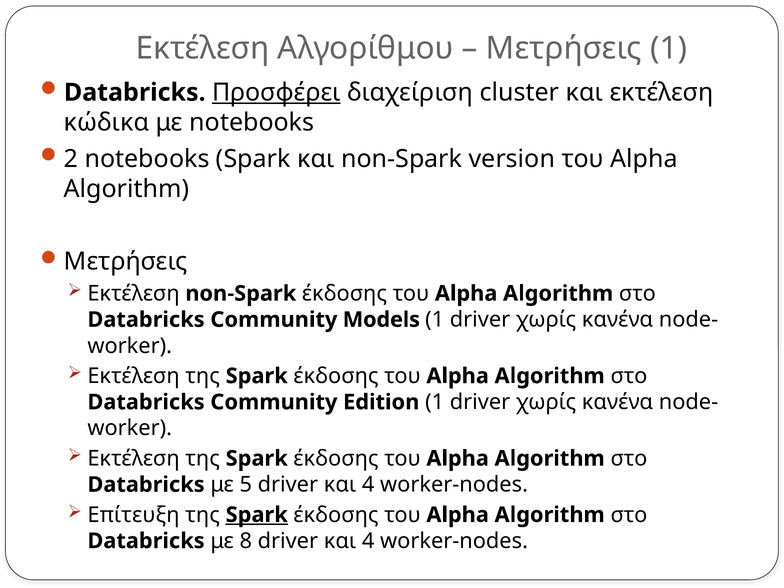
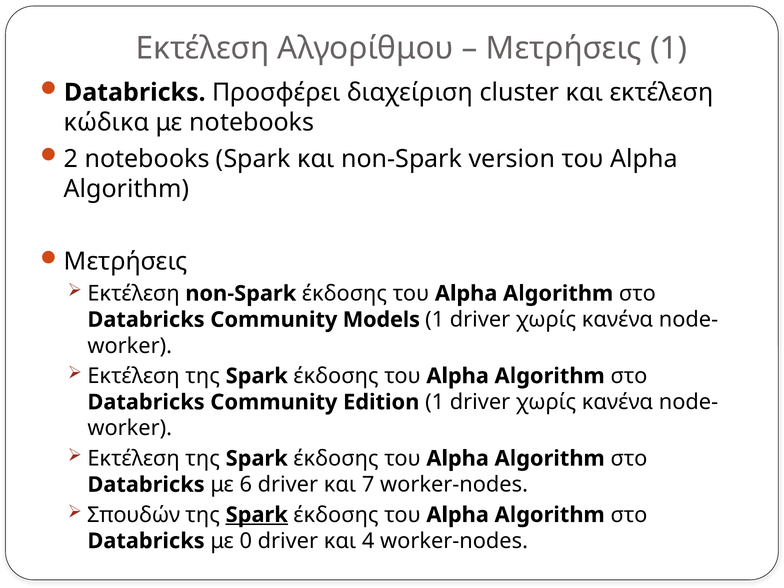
Προσφέρει underline: present -> none
5: 5 -> 6
4 at (368, 485): 4 -> 7
Επίτευξη: Επίτευξη -> Σπουδών
8: 8 -> 0
